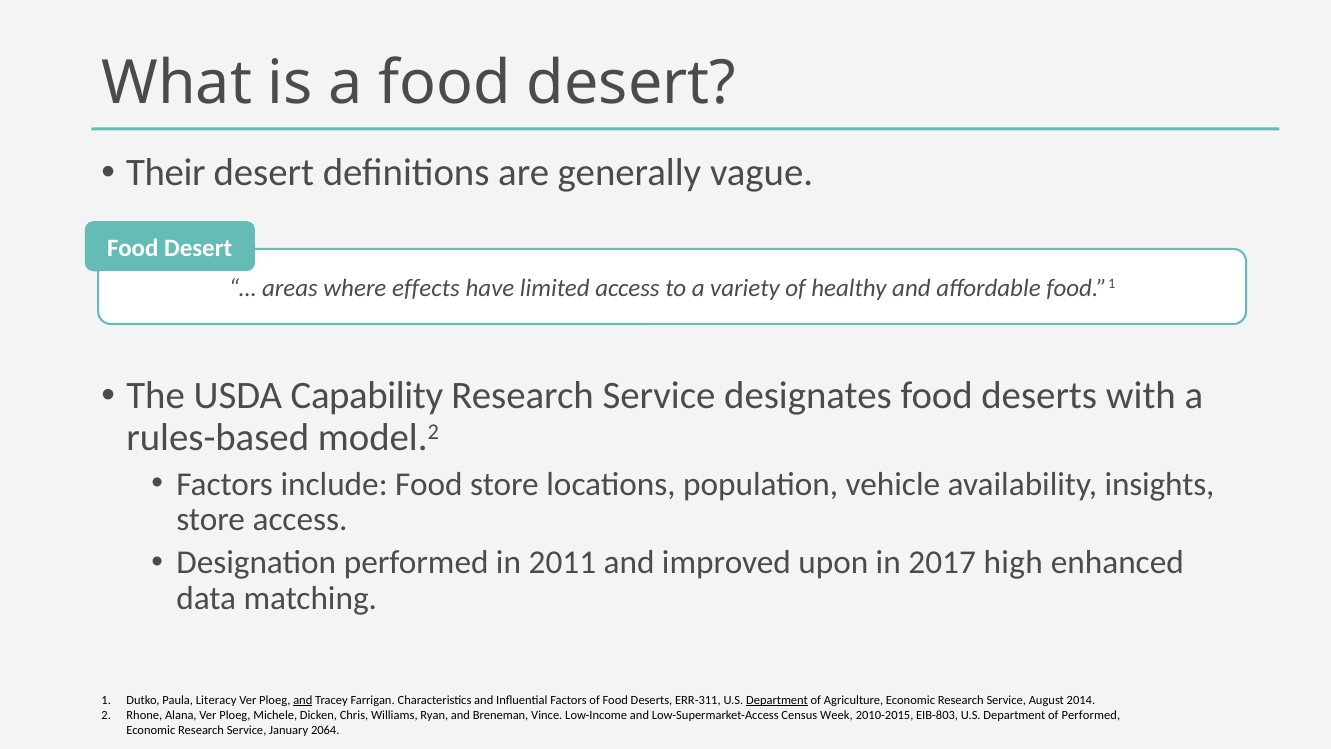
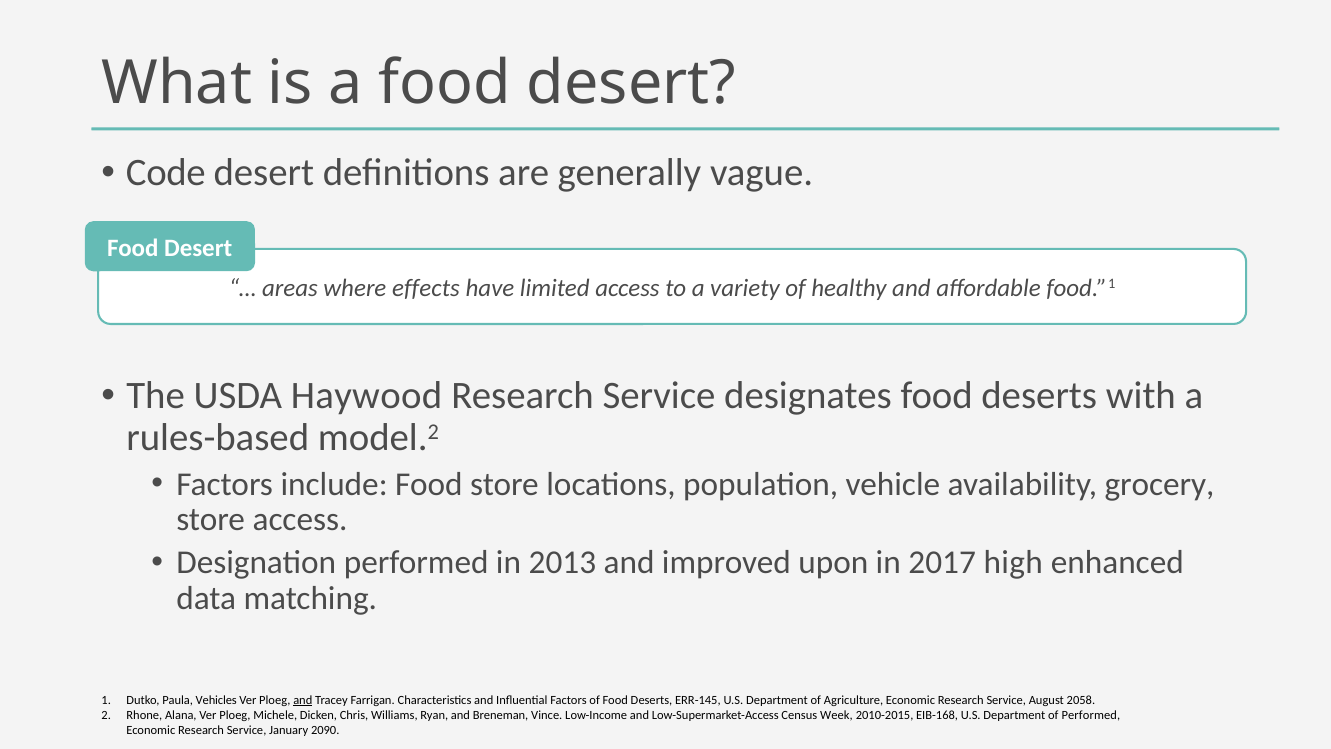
Their: Their -> Code
Capability: Capability -> Haywood
insights: insights -> grocery
2011: 2011 -> 2013
Literacy: Literacy -> Vehicles
ERR-311: ERR-311 -> ERR-145
Department at (777, 700) underline: present -> none
2014: 2014 -> 2058
EIB-803: EIB-803 -> EIB-168
2064: 2064 -> 2090
